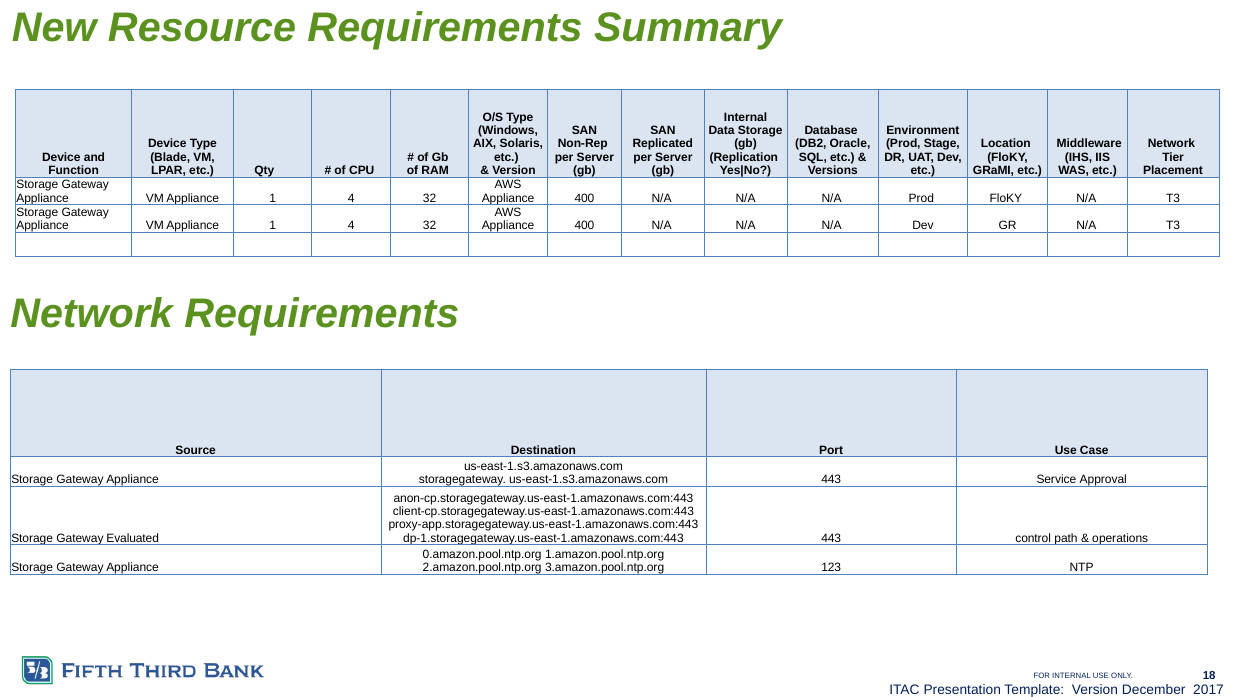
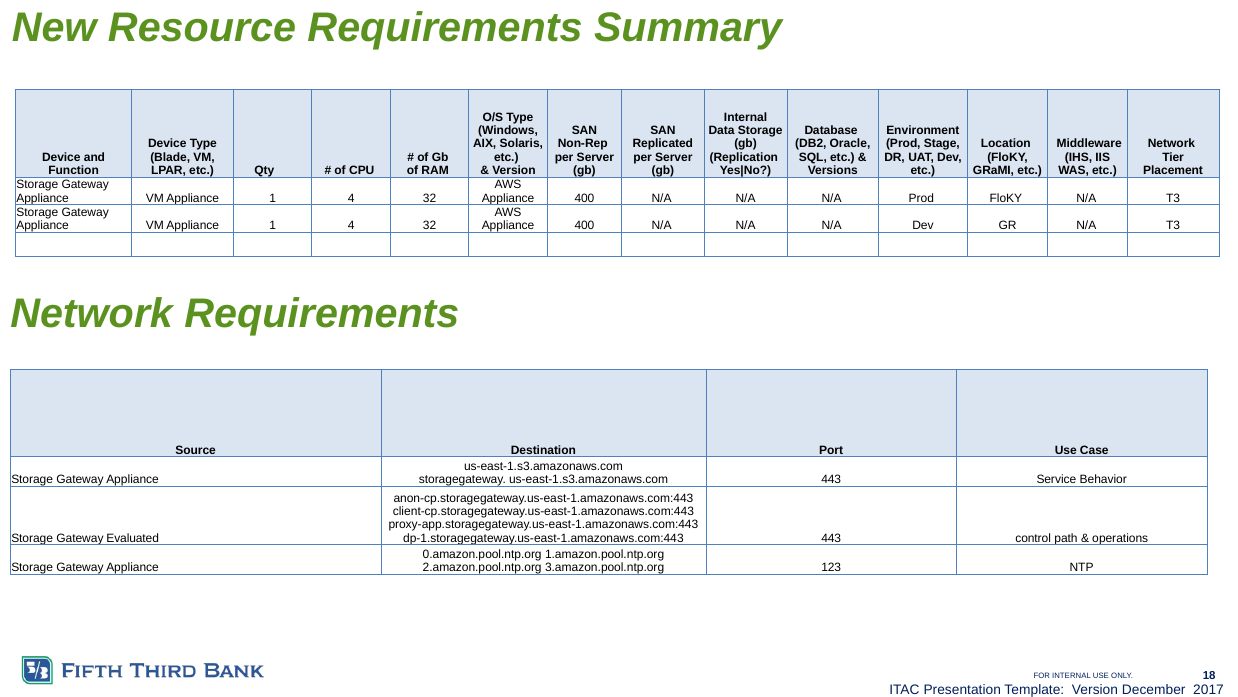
Approval: Approval -> Behavior
